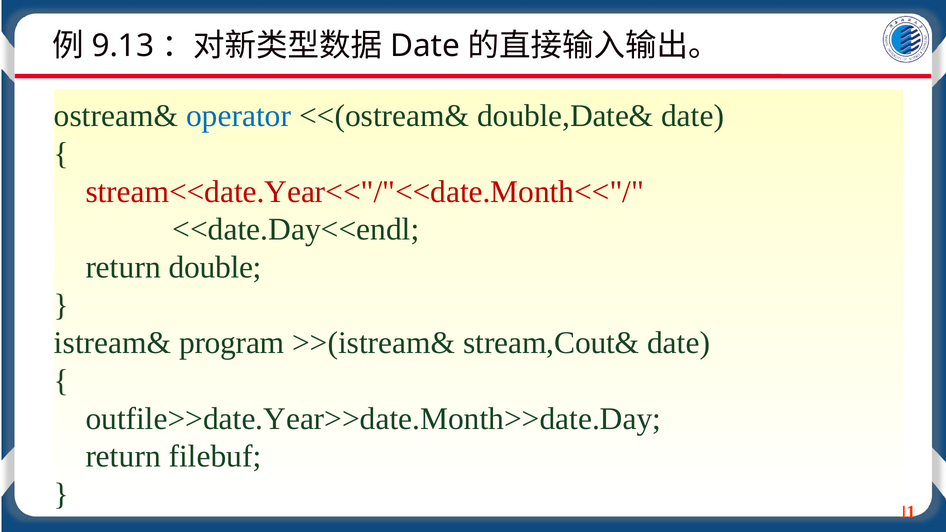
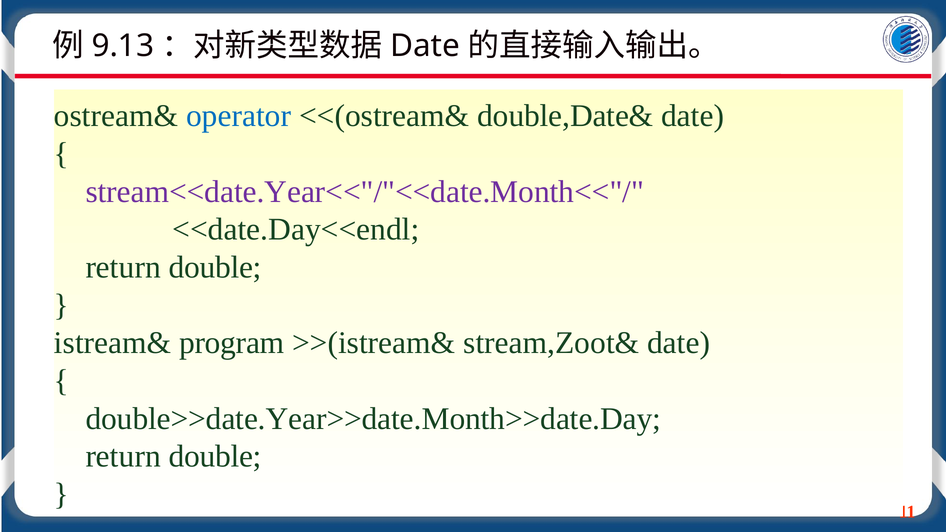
stream<<date.Year<<"/"<<date.Month<<"/ colour: red -> purple
stream,Cout&: stream,Cout& -> stream,Zoot&
outfile>>date.Year>>date.Month>>date.Day: outfile>>date.Year>>date.Month>>date.Day -> double>>date.Year>>date.Month>>date.Day
filebuf at (215, 457): filebuf -> double
